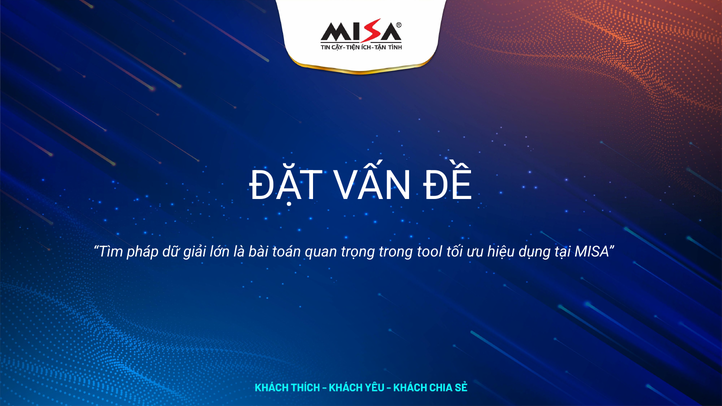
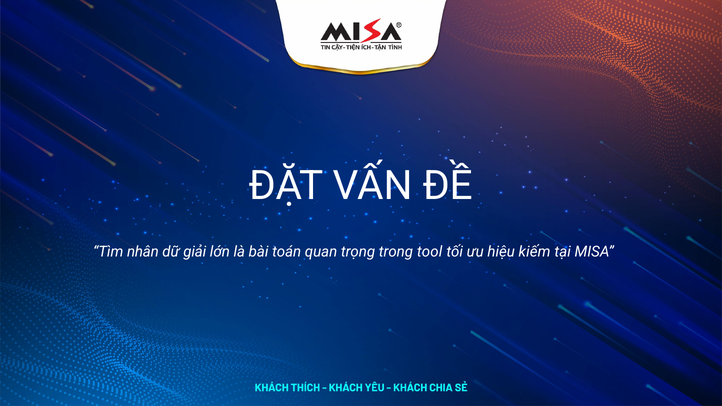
pháp: pháp -> nhân
dụng: dụng -> kiếm
